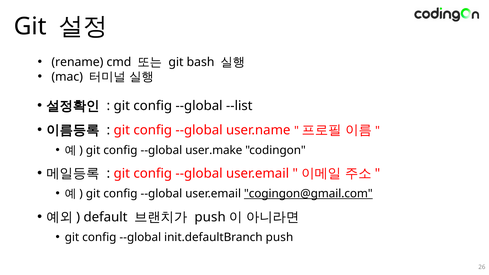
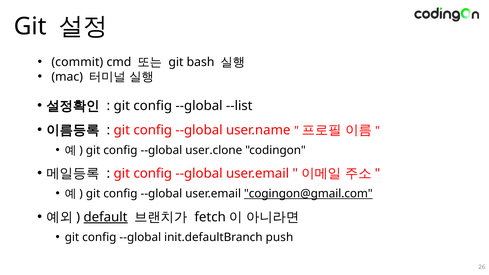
rename: rename -> commit
user.make: user.make -> user.clone
default underline: none -> present
push at (210, 217): push -> fetch
